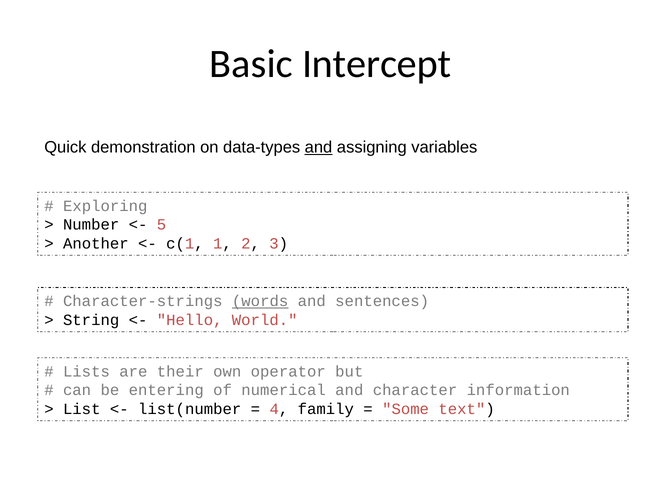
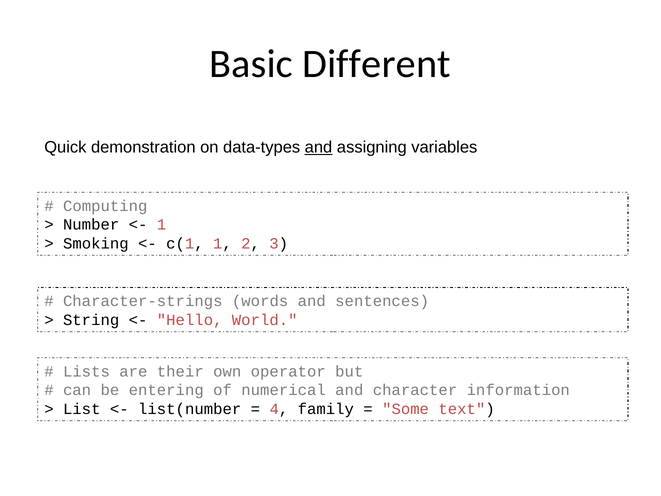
Intercept: Intercept -> Different
Exploring: Exploring -> Computing
5 at (162, 225): 5 -> 1
Another: Another -> Smoking
words underline: present -> none
